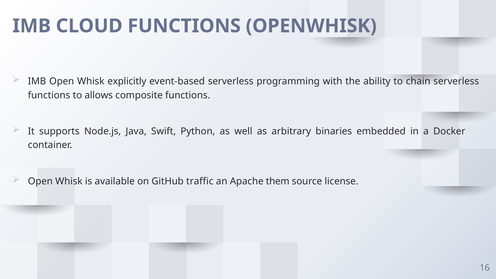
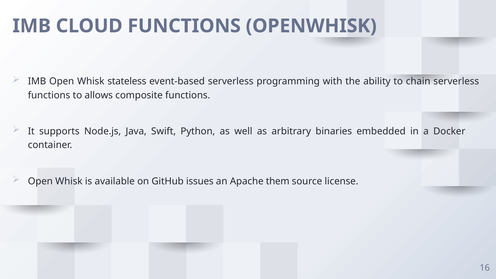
explicitly: explicitly -> stateless
traffic: traffic -> issues
